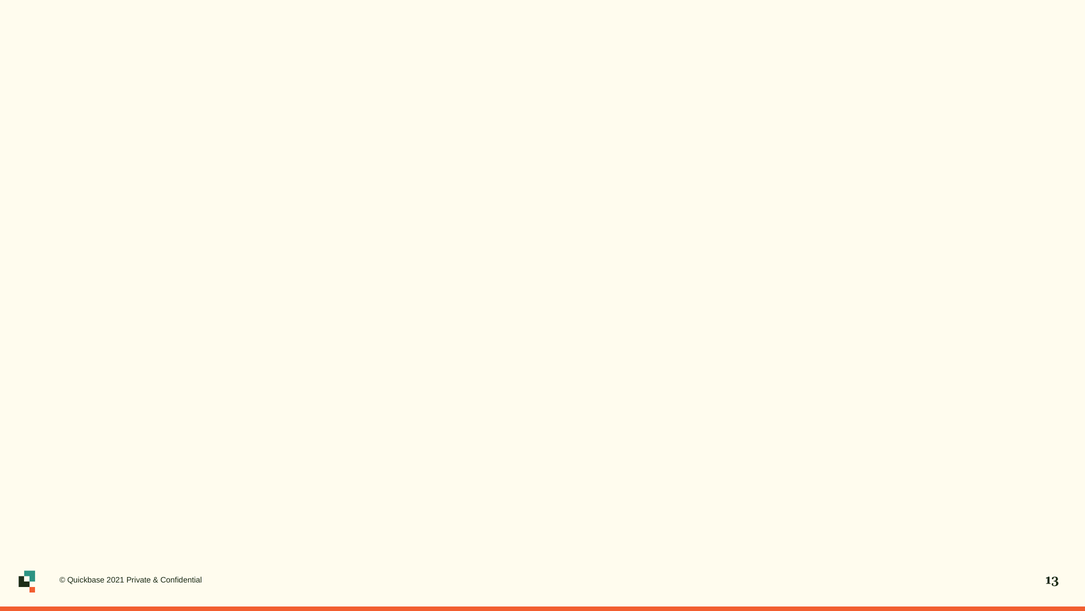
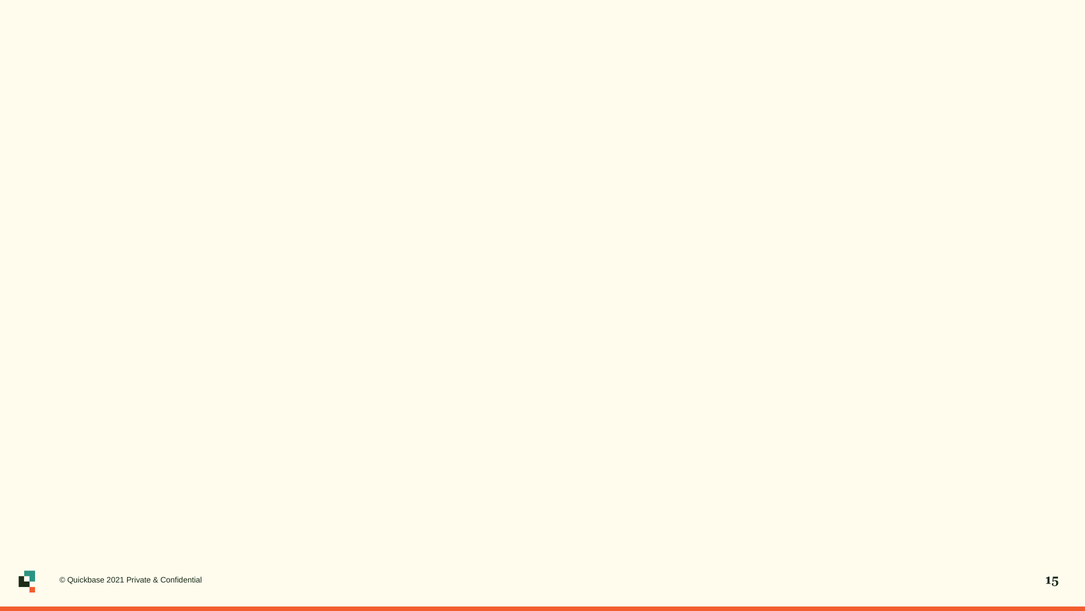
13: 13 -> 15
